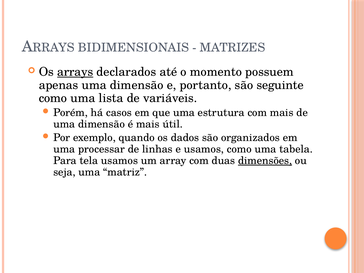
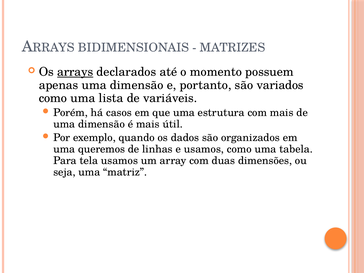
seguinte: seguinte -> variados
processar: processar -> queremos
dimensões underline: present -> none
